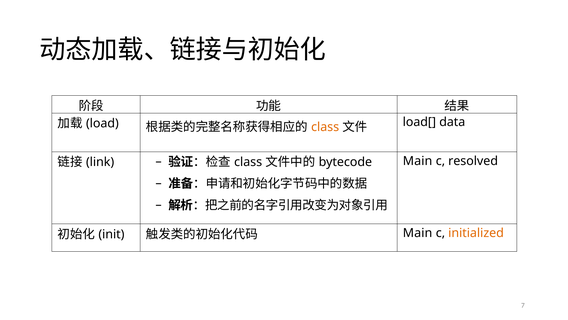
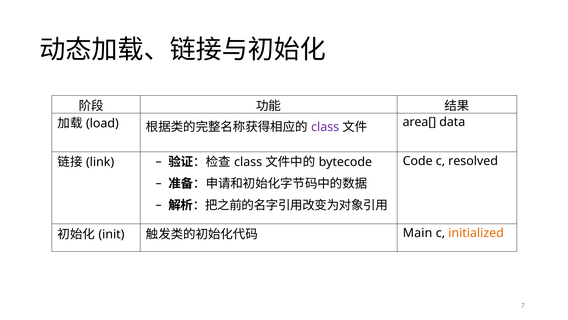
class at (325, 127) colour: orange -> purple
load[: load[ -> area[
Main at (418, 161): Main -> Code
